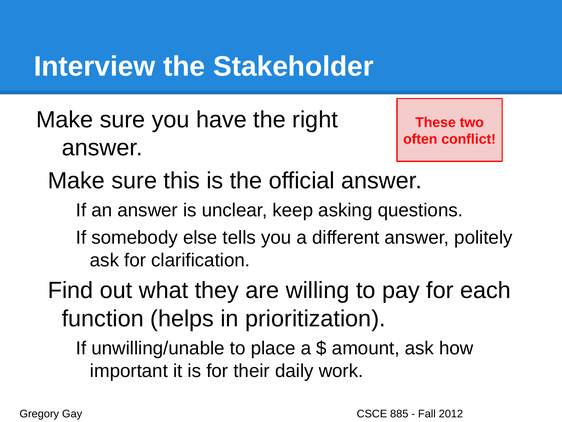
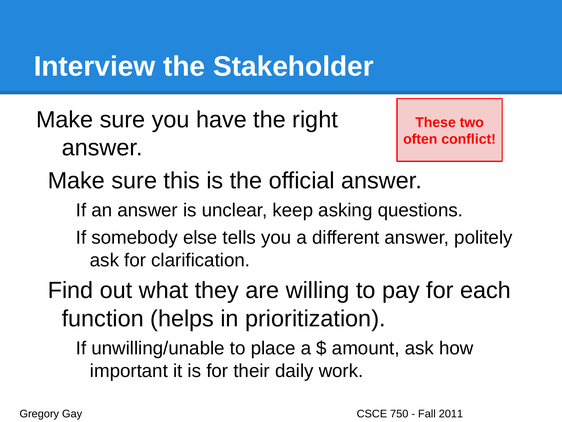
885: 885 -> 750
2012: 2012 -> 2011
